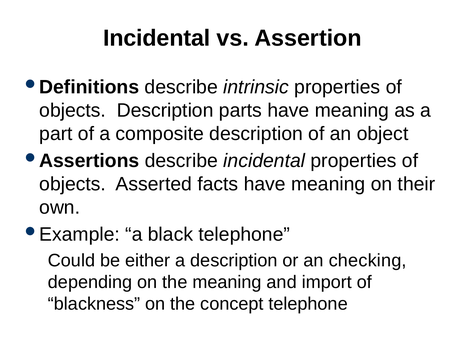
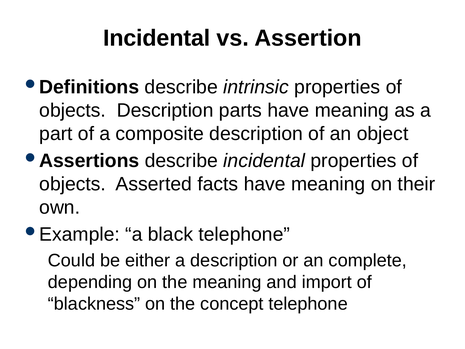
checking: checking -> complete
